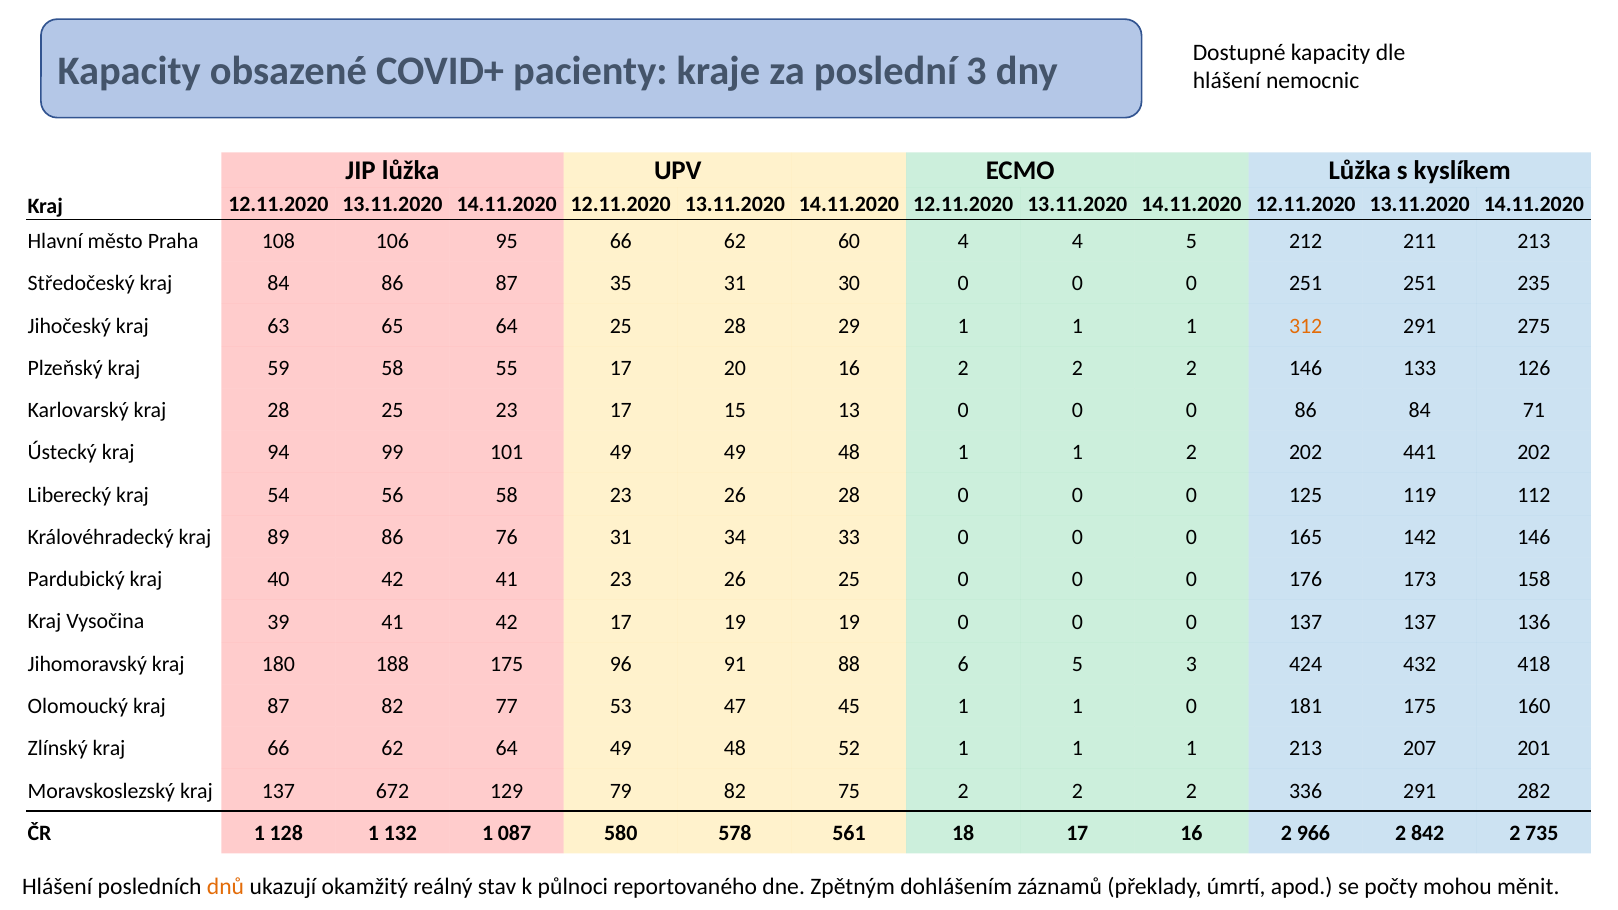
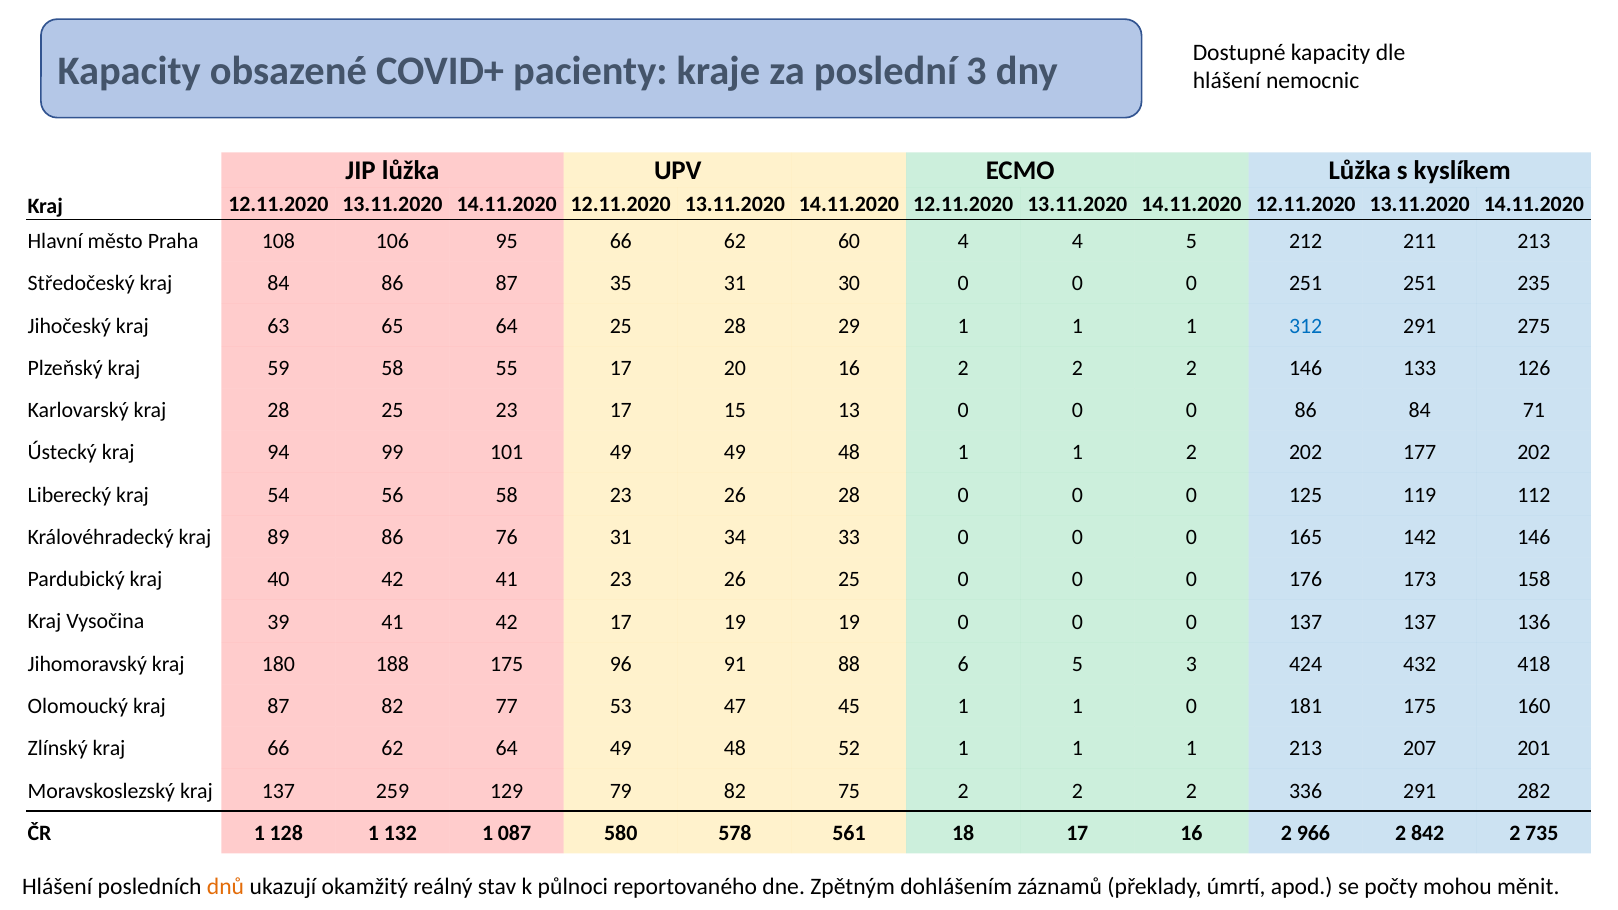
312 colour: orange -> blue
441: 441 -> 177
672: 672 -> 259
